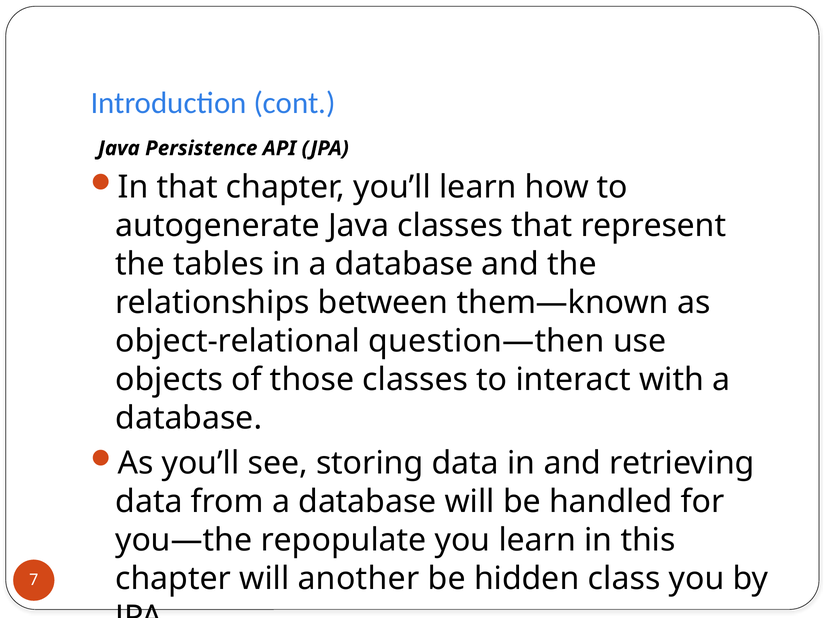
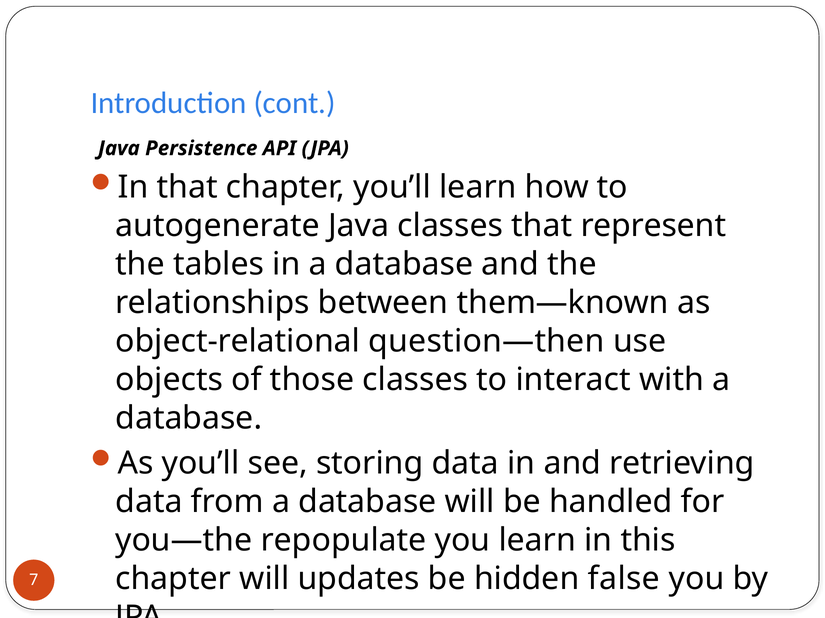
another: another -> updates
class: class -> false
